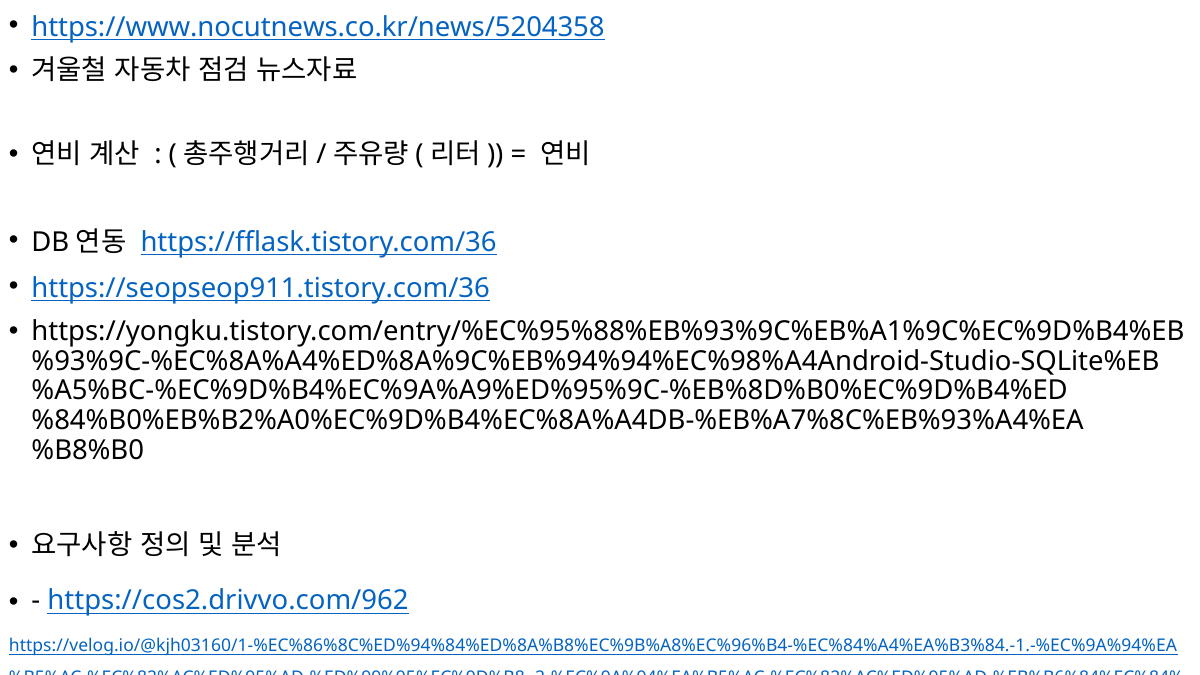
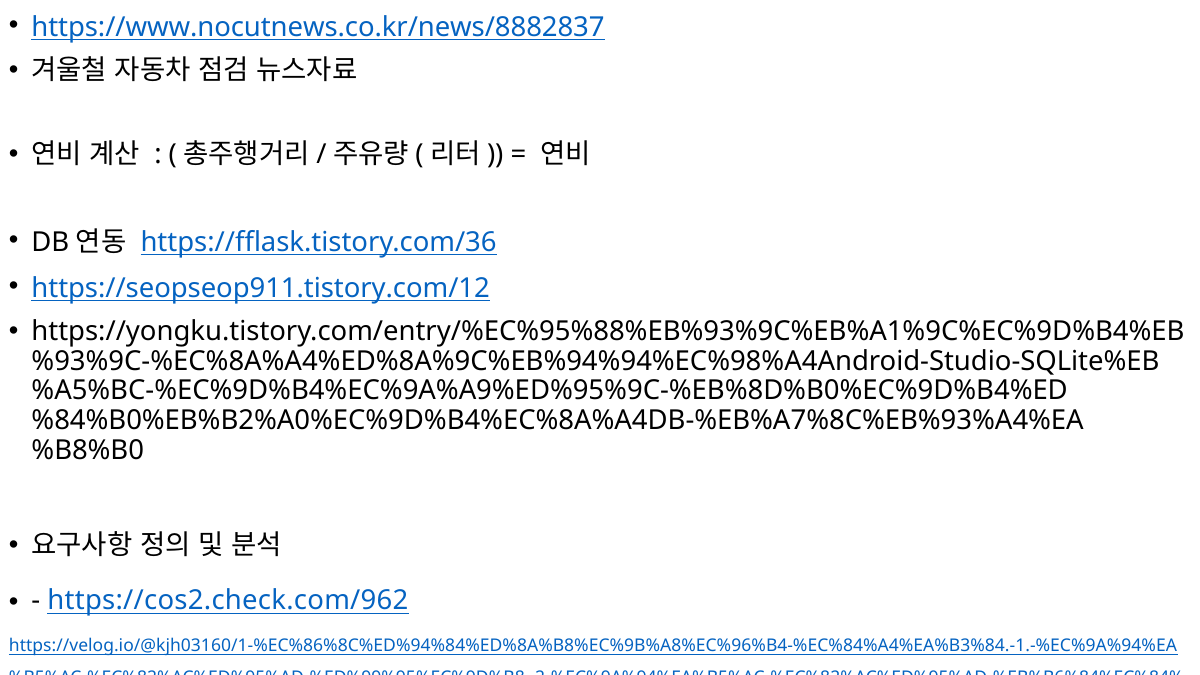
https://www.nocutnews.co.kr/news/5204358: https://www.nocutnews.co.kr/news/5204358 -> https://www.nocutnews.co.kr/news/8882837
https://seopseop911.tistory.com/36: https://seopseop911.tistory.com/36 -> https://seopseop911.tistory.com/12
https://cos2.drivvo.com/962: https://cos2.drivvo.com/962 -> https://cos2.check.com/962
